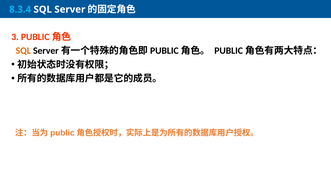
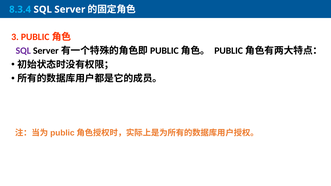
SQL at (23, 51) colour: orange -> purple
